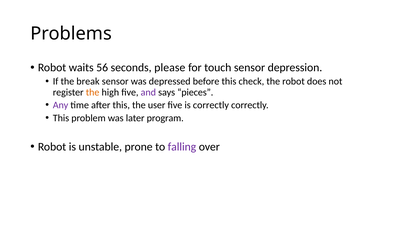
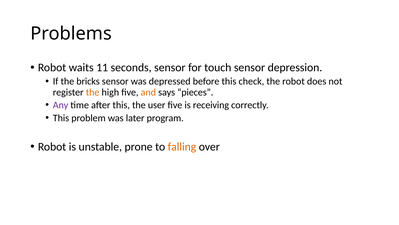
56: 56 -> 11
seconds please: please -> sensor
break: break -> bricks
and colour: purple -> orange
is correctly: correctly -> receiving
falling colour: purple -> orange
